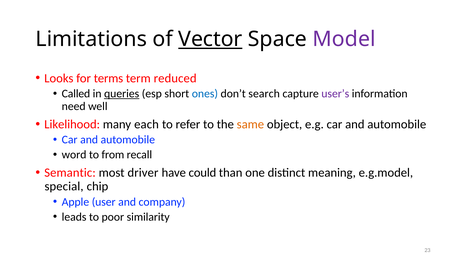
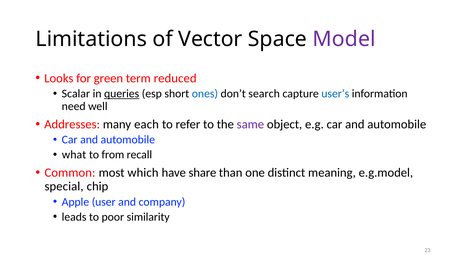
Vector underline: present -> none
terms: terms -> green
Called: Called -> Scalar
user’s colour: purple -> blue
Likelihood: Likelihood -> Addresses
same colour: orange -> purple
word: word -> what
Semantic: Semantic -> Common
driver: driver -> which
could: could -> share
